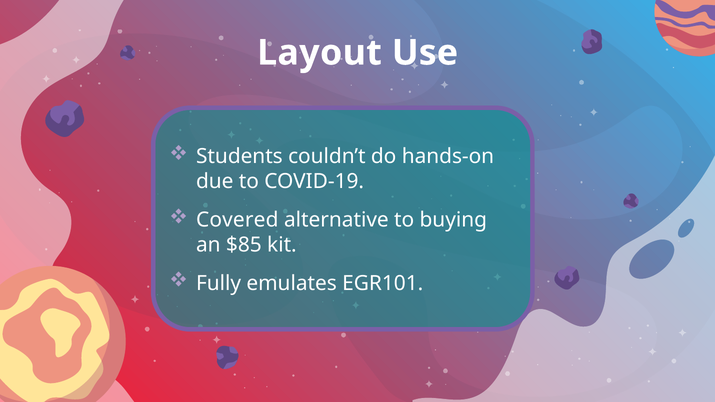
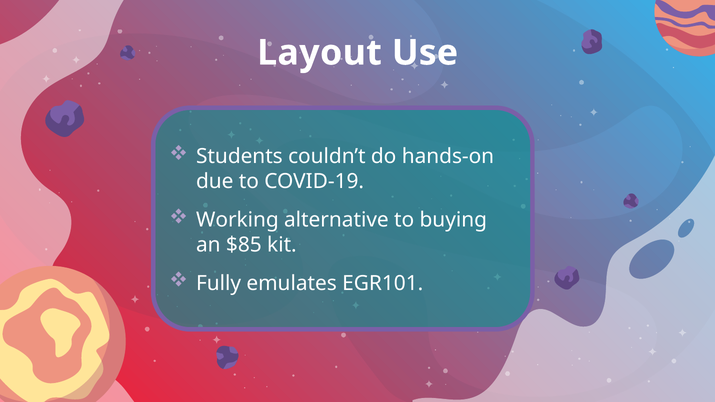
Covered: Covered -> Working
